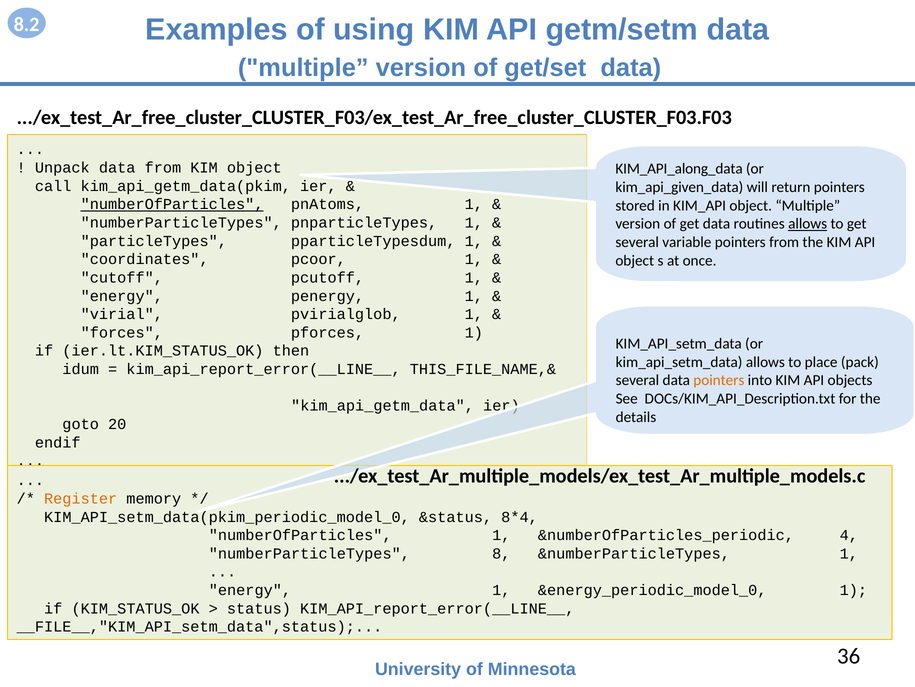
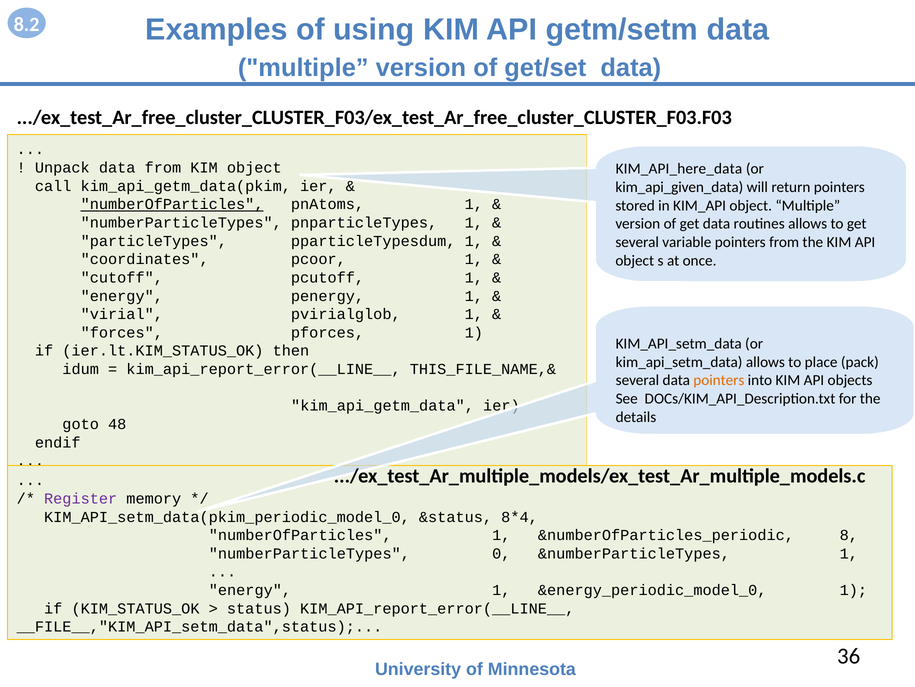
KIM_API_along_data: KIM_API_along_data -> KIM_API_here_data
allows at (808, 224) underline: present -> none
20: 20 -> 48
Register colour: orange -> purple
4: 4 -> 8
8: 8 -> 0
